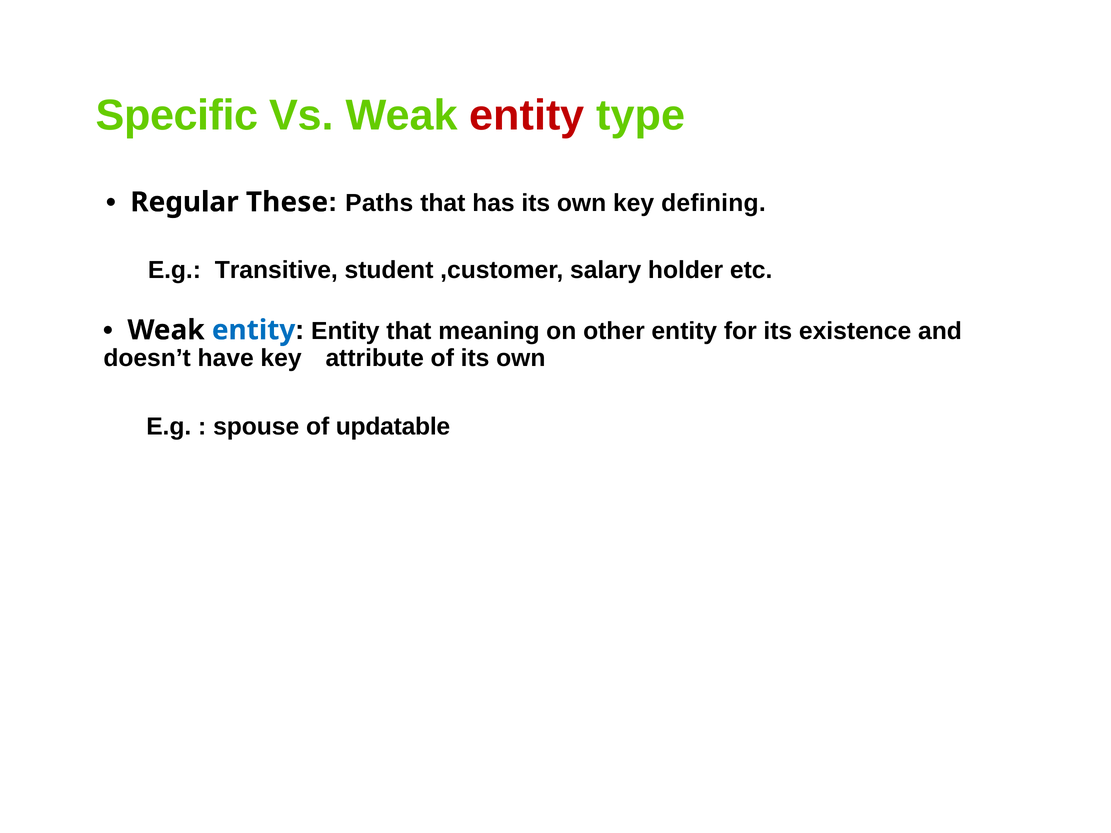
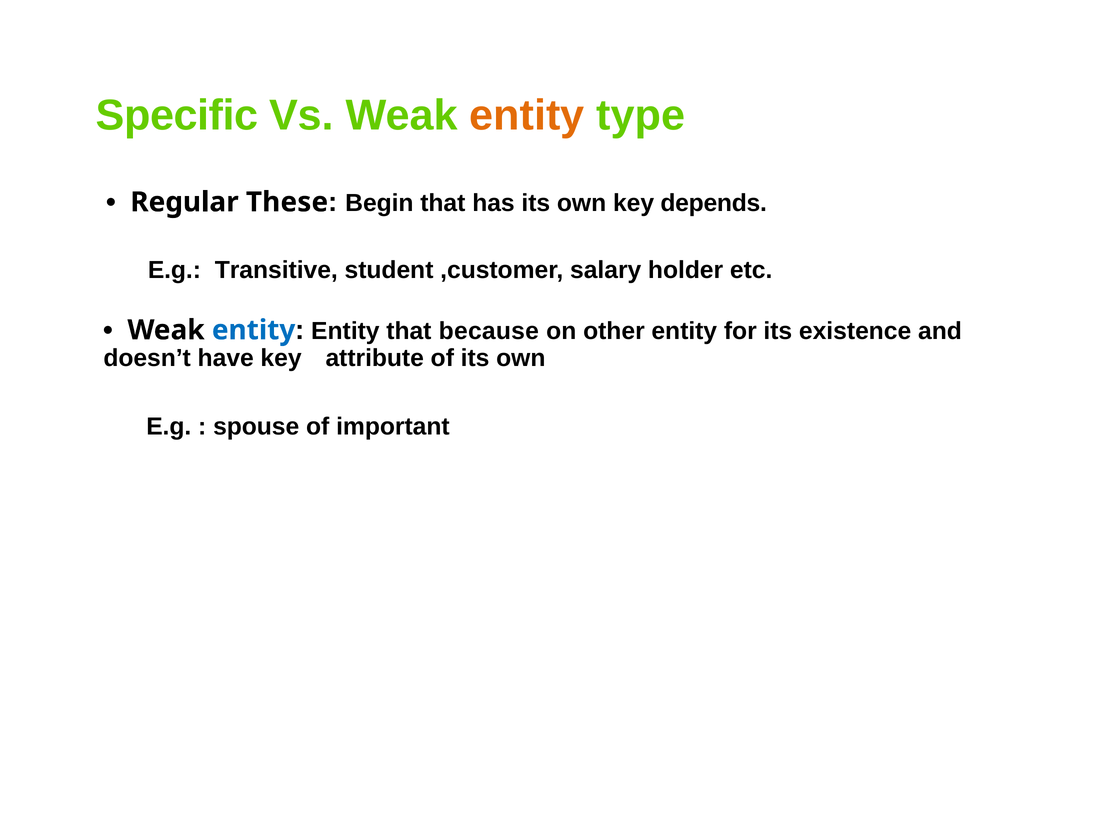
entity at (527, 116) colour: red -> orange
Paths: Paths -> Begin
defining: defining -> depends
meaning: meaning -> because
updatable: updatable -> important
